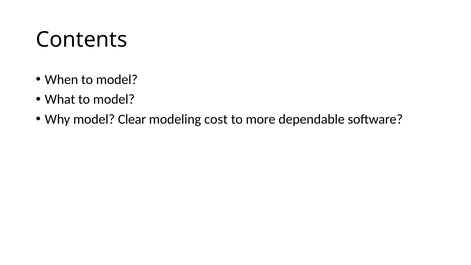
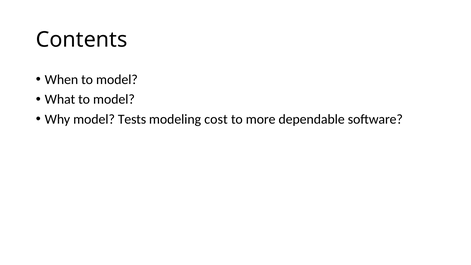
Clear: Clear -> Tests
